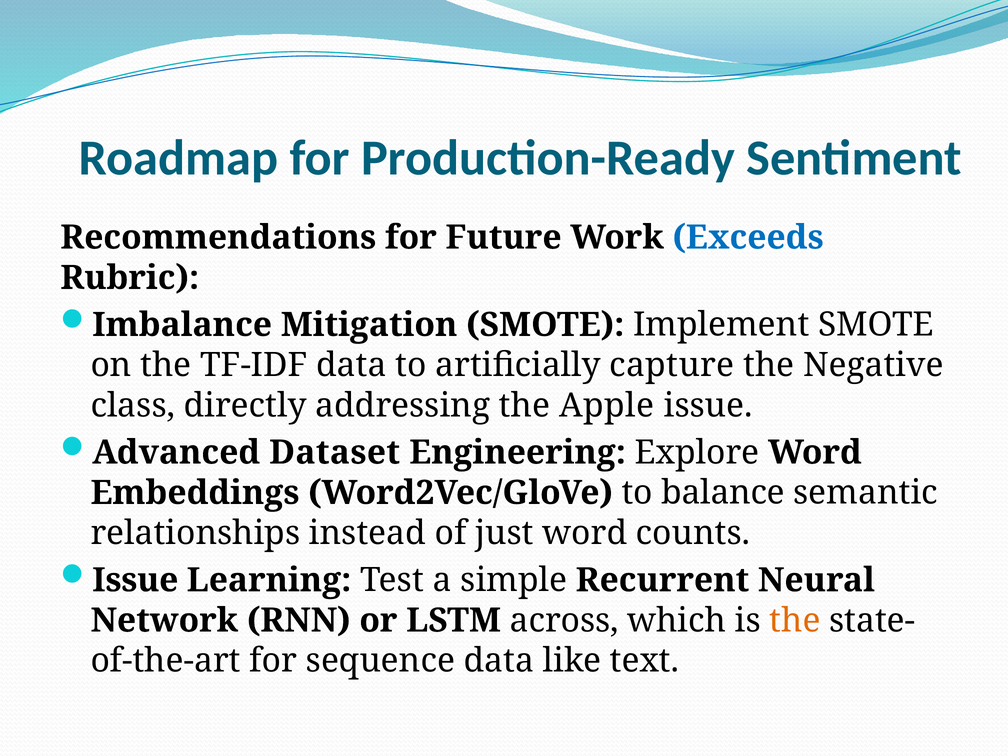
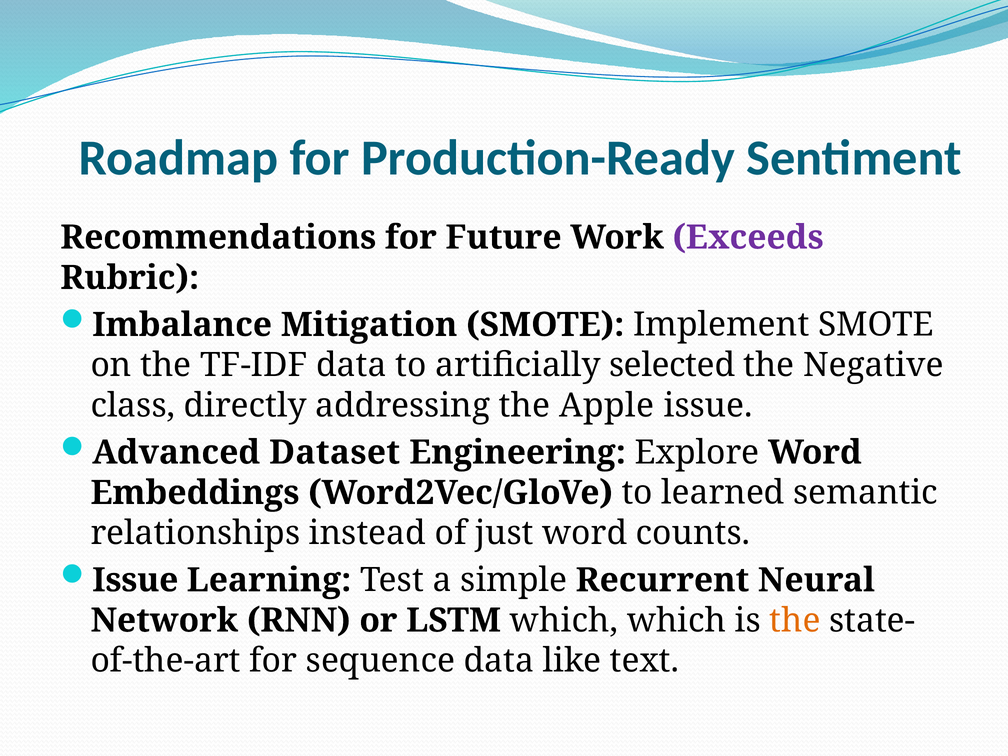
Exceeds colour: blue -> purple
capture: capture -> selected
balance: balance -> learned
LSTM across: across -> which
